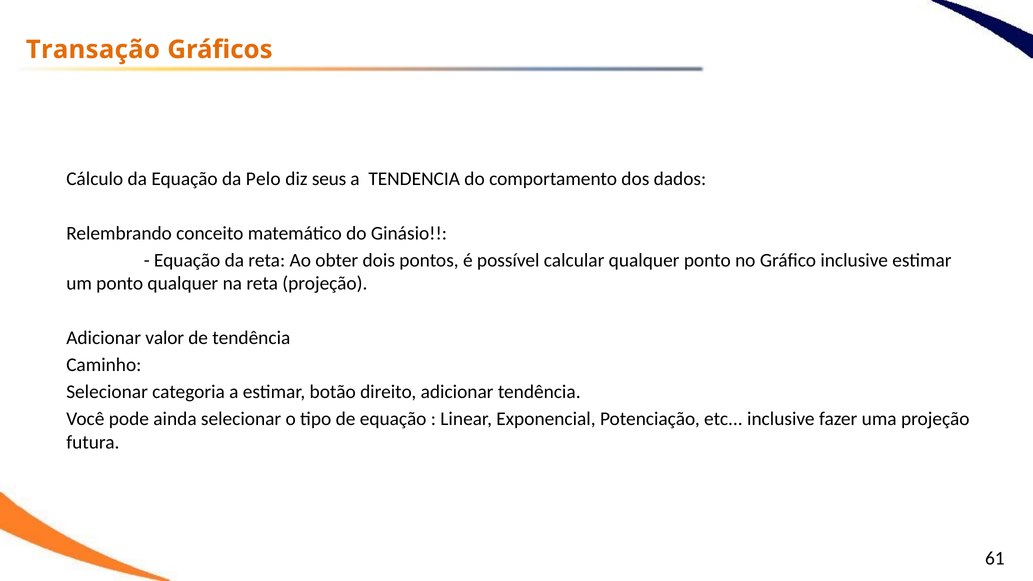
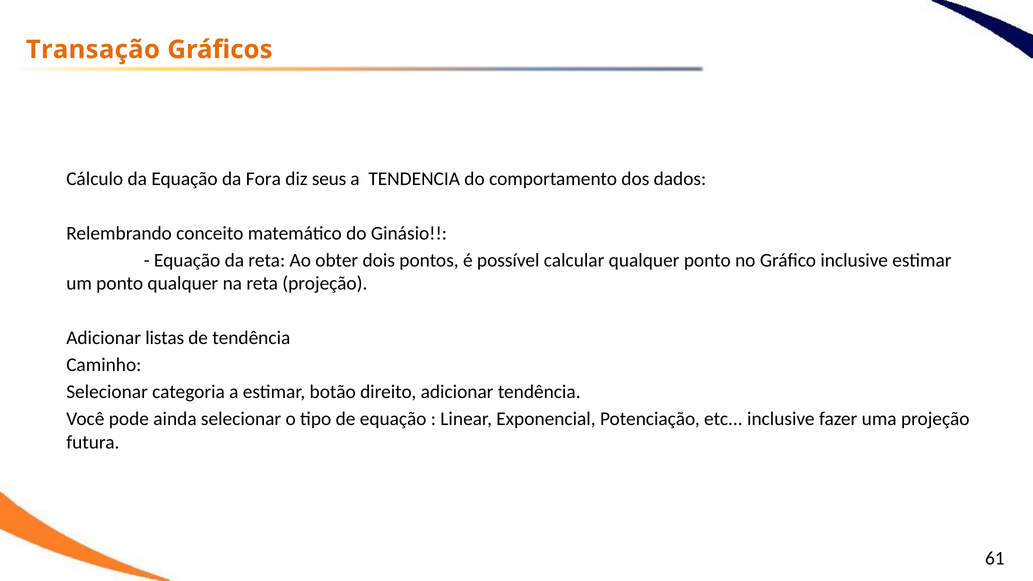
Pelo: Pelo -> Fora
valor: valor -> listas
